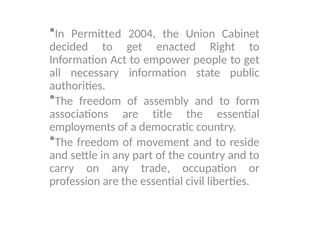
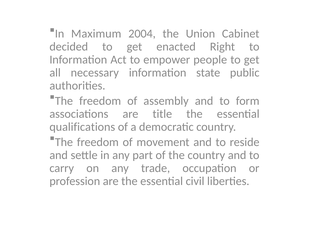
Permitted: Permitted -> Maximum
employments: employments -> qualifications
